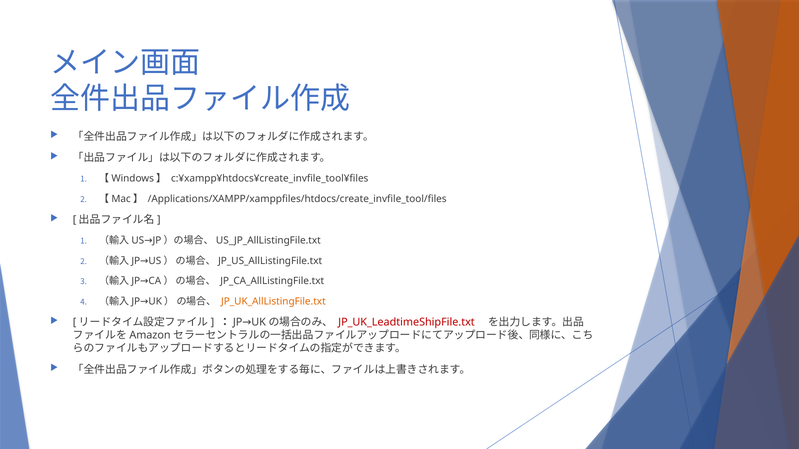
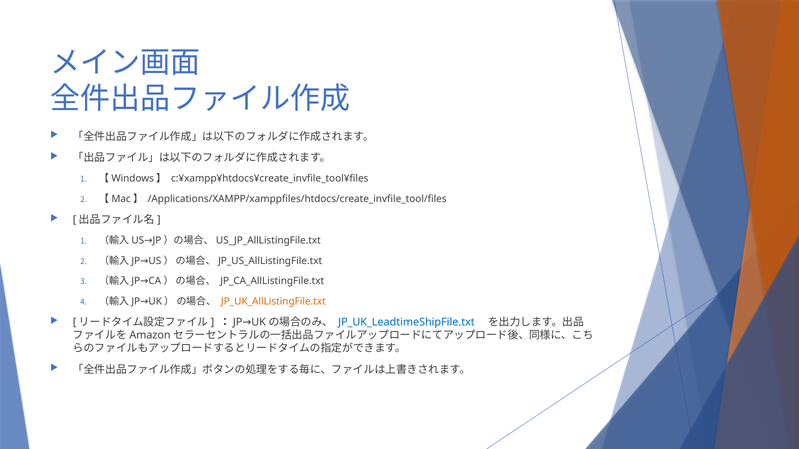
JP_UK_LeadtimeShipFile.txt colour: red -> blue
